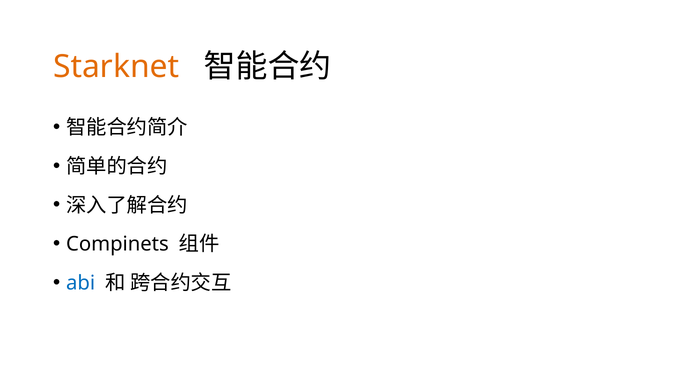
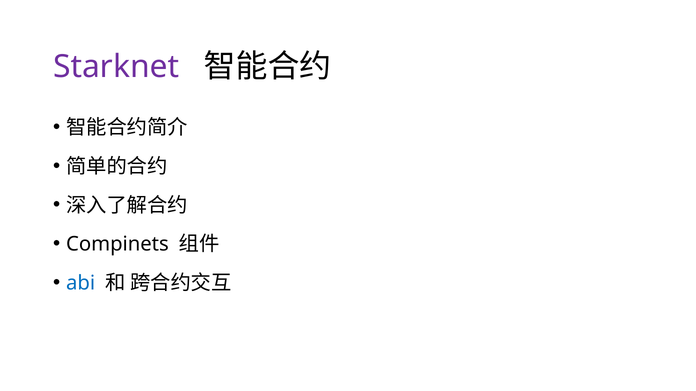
Starknet colour: orange -> purple
